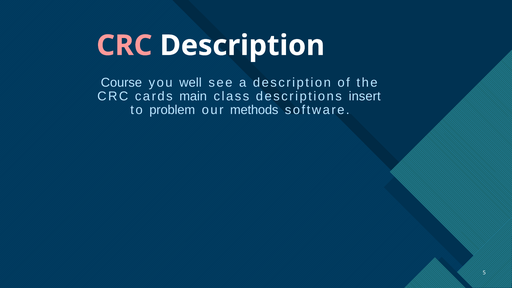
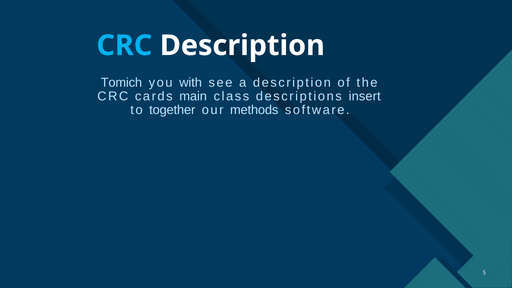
CRC at (124, 46) colour: pink -> light blue
Course: Course -> Tomich
well: well -> with
problem: problem -> together
